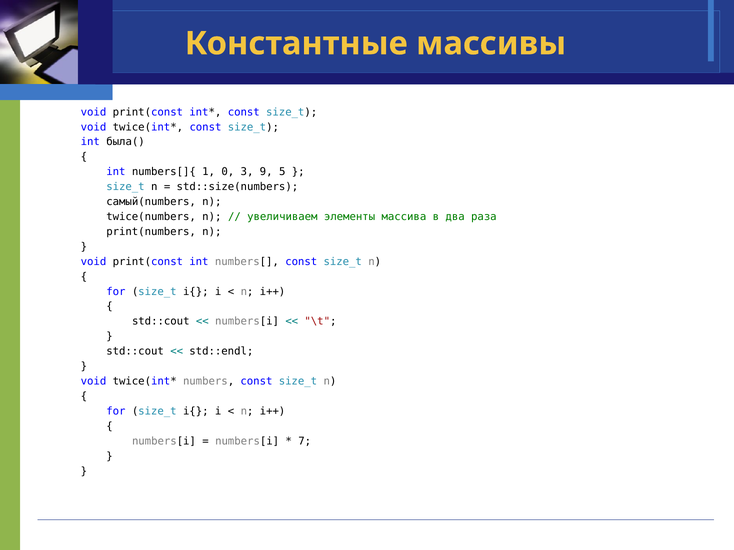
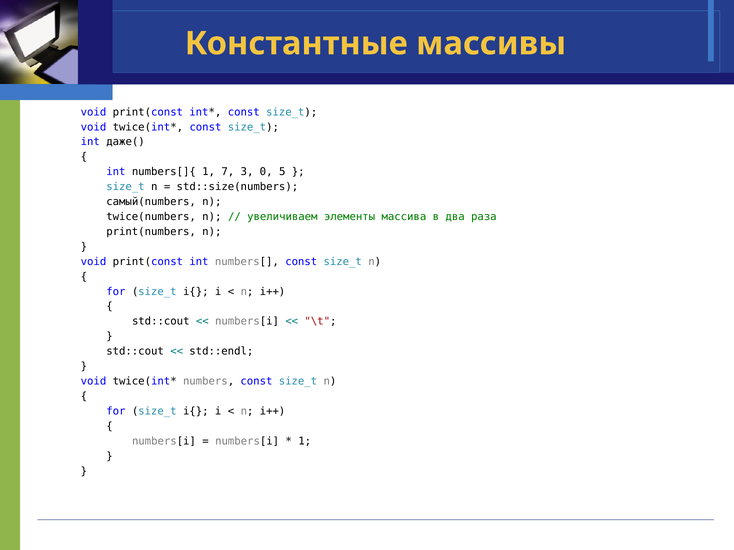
была(: была( -> даже(
0: 0 -> 7
9: 9 -> 0
7 at (305, 441): 7 -> 1
